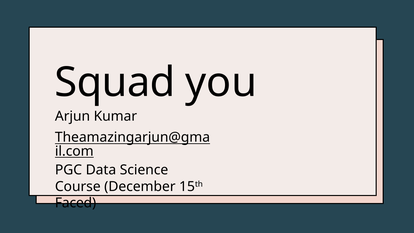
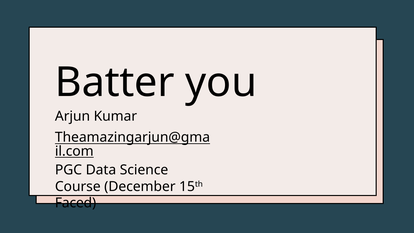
Squad: Squad -> Batter
